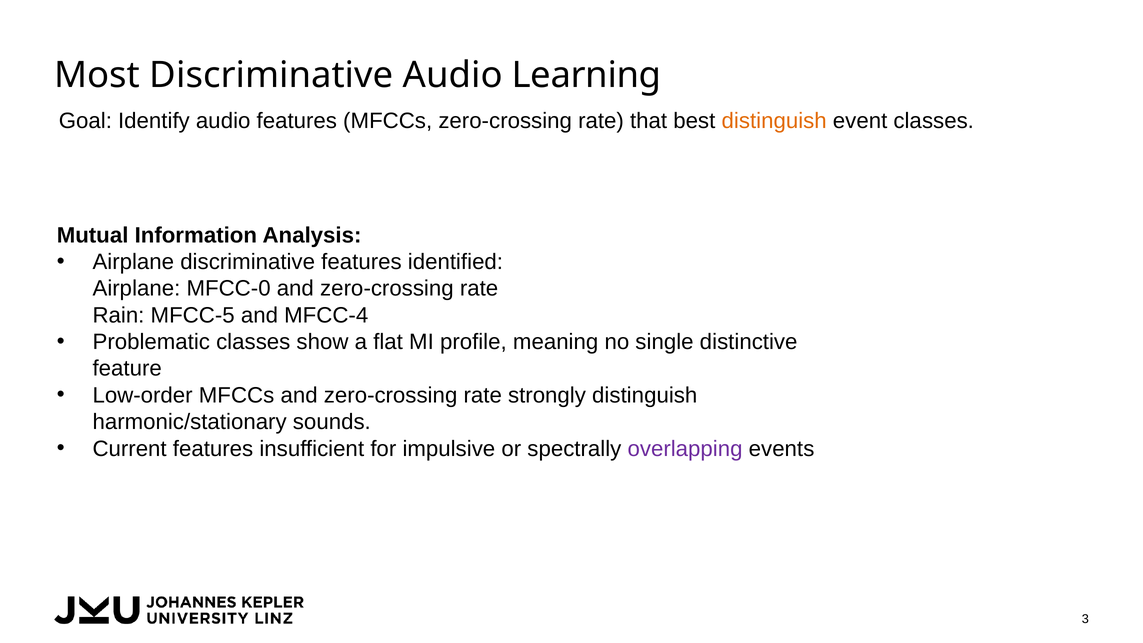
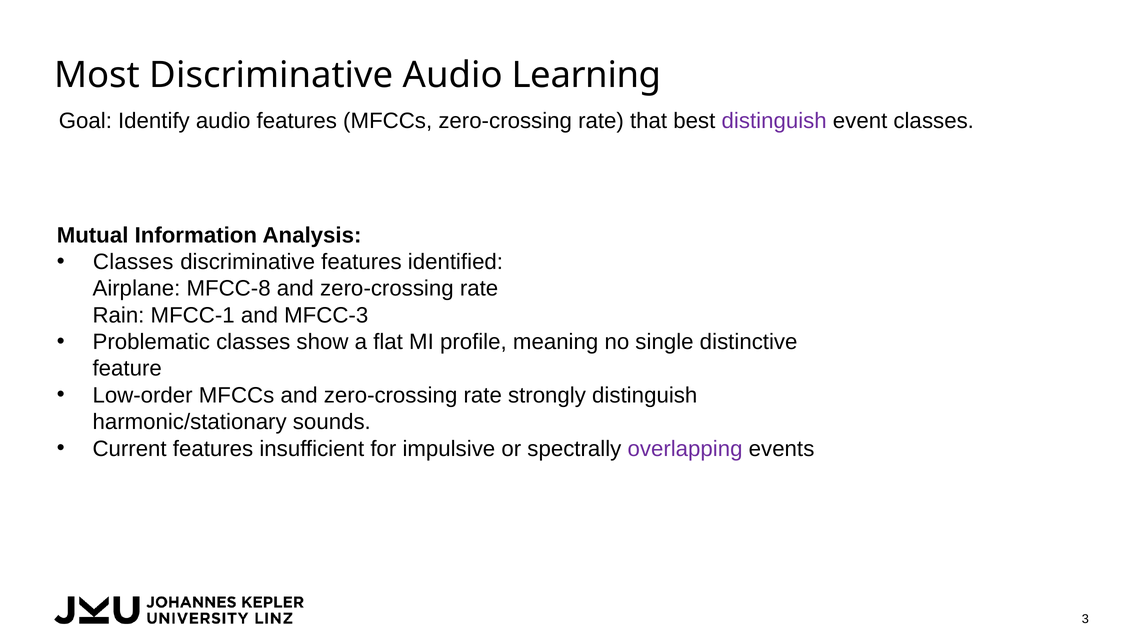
distinguish at (774, 121) colour: orange -> purple
Airplane at (133, 262): Airplane -> Classes
MFCC-0: MFCC-0 -> MFCC-8
MFCC-5: MFCC-5 -> MFCC-1
MFCC-4: MFCC-4 -> MFCC-3
